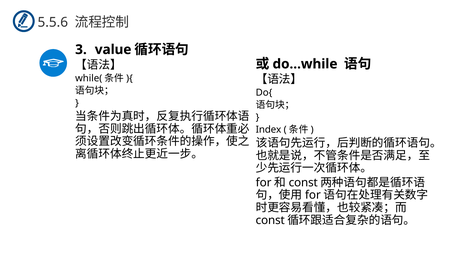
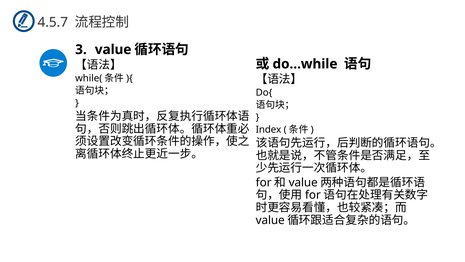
5.5.6: 5.5.6 -> 4.5.7
const at (303, 182): const -> value
const at (270, 220): const -> value
